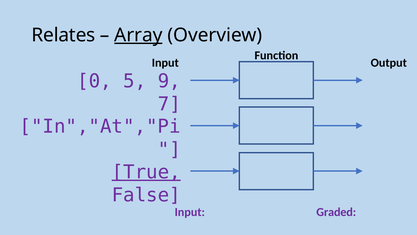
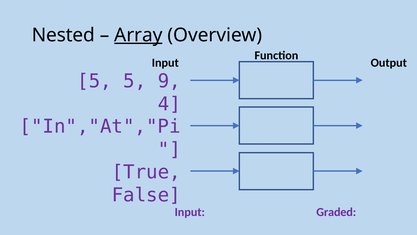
Relates: Relates -> Nested
0 at (94, 81): 0 -> 5
7: 7 -> 4
True underline: present -> none
